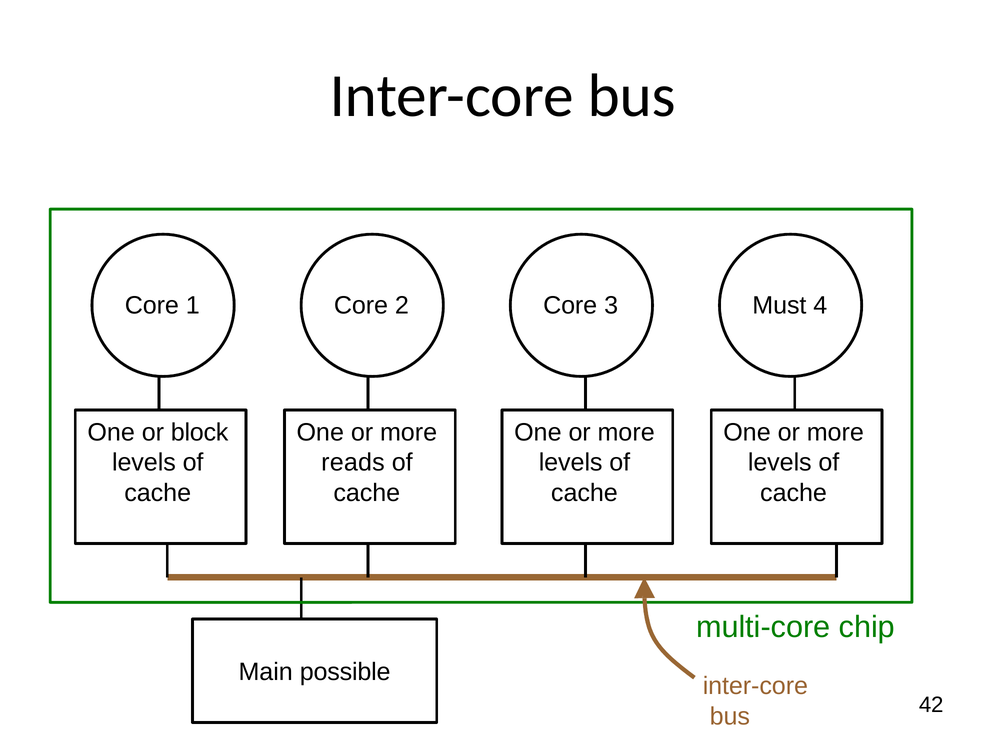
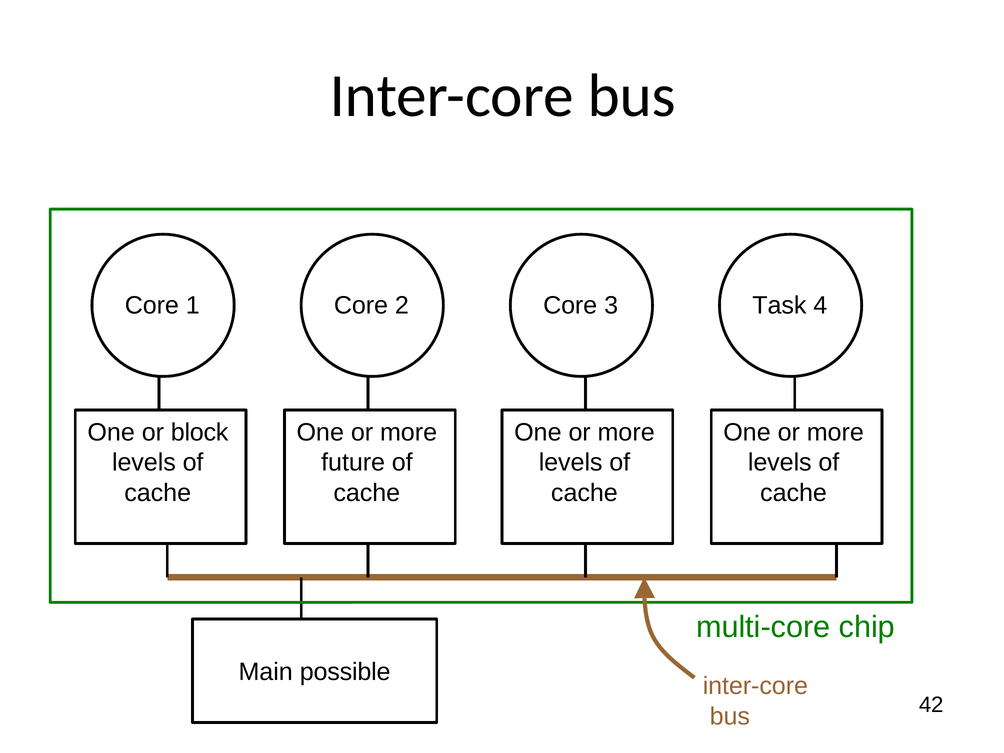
Must: Must -> Task
reads: reads -> future
